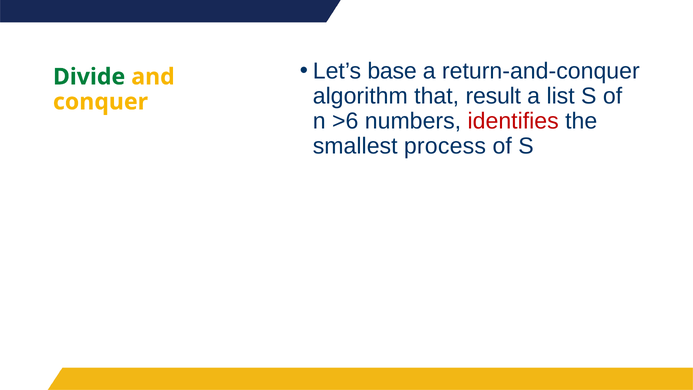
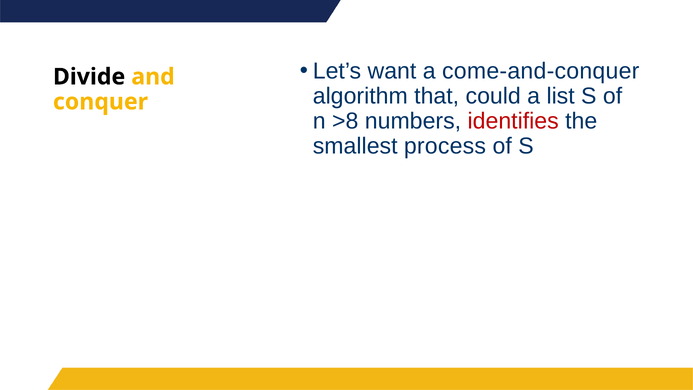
base: base -> want
return-and-conquer: return-and-conquer -> come-and-conquer
Divide colour: green -> black
result: result -> could
>6: >6 -> >8
